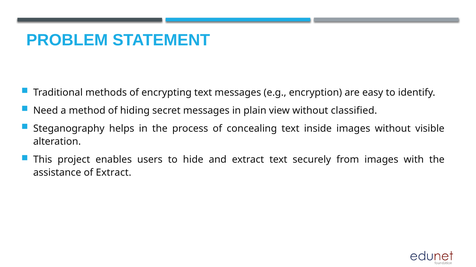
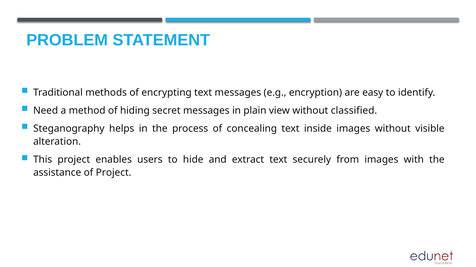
of Extract: Extract -> Project
